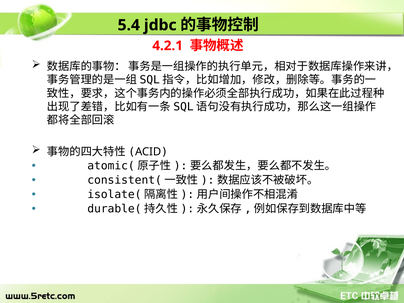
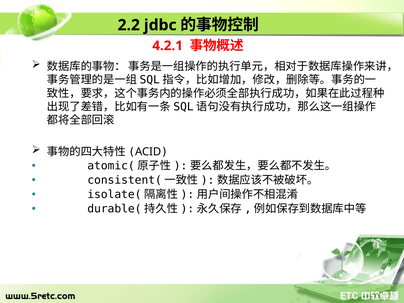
5.4: 5.4 -> 2.2
